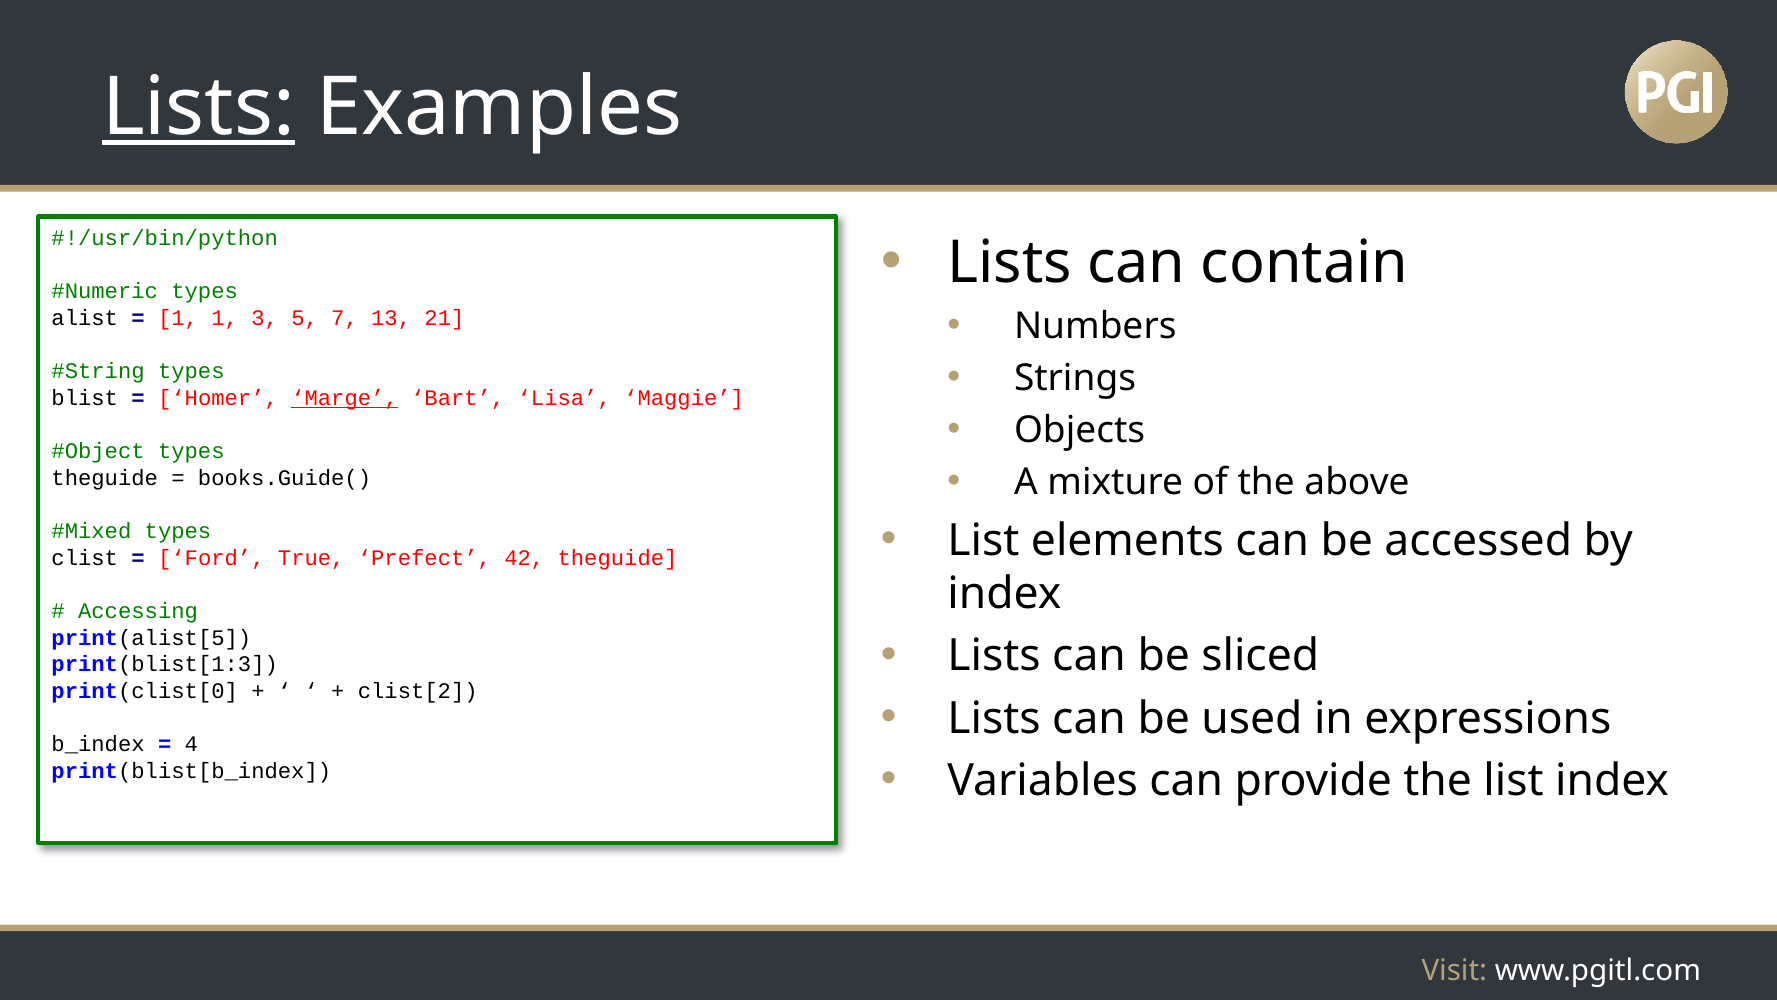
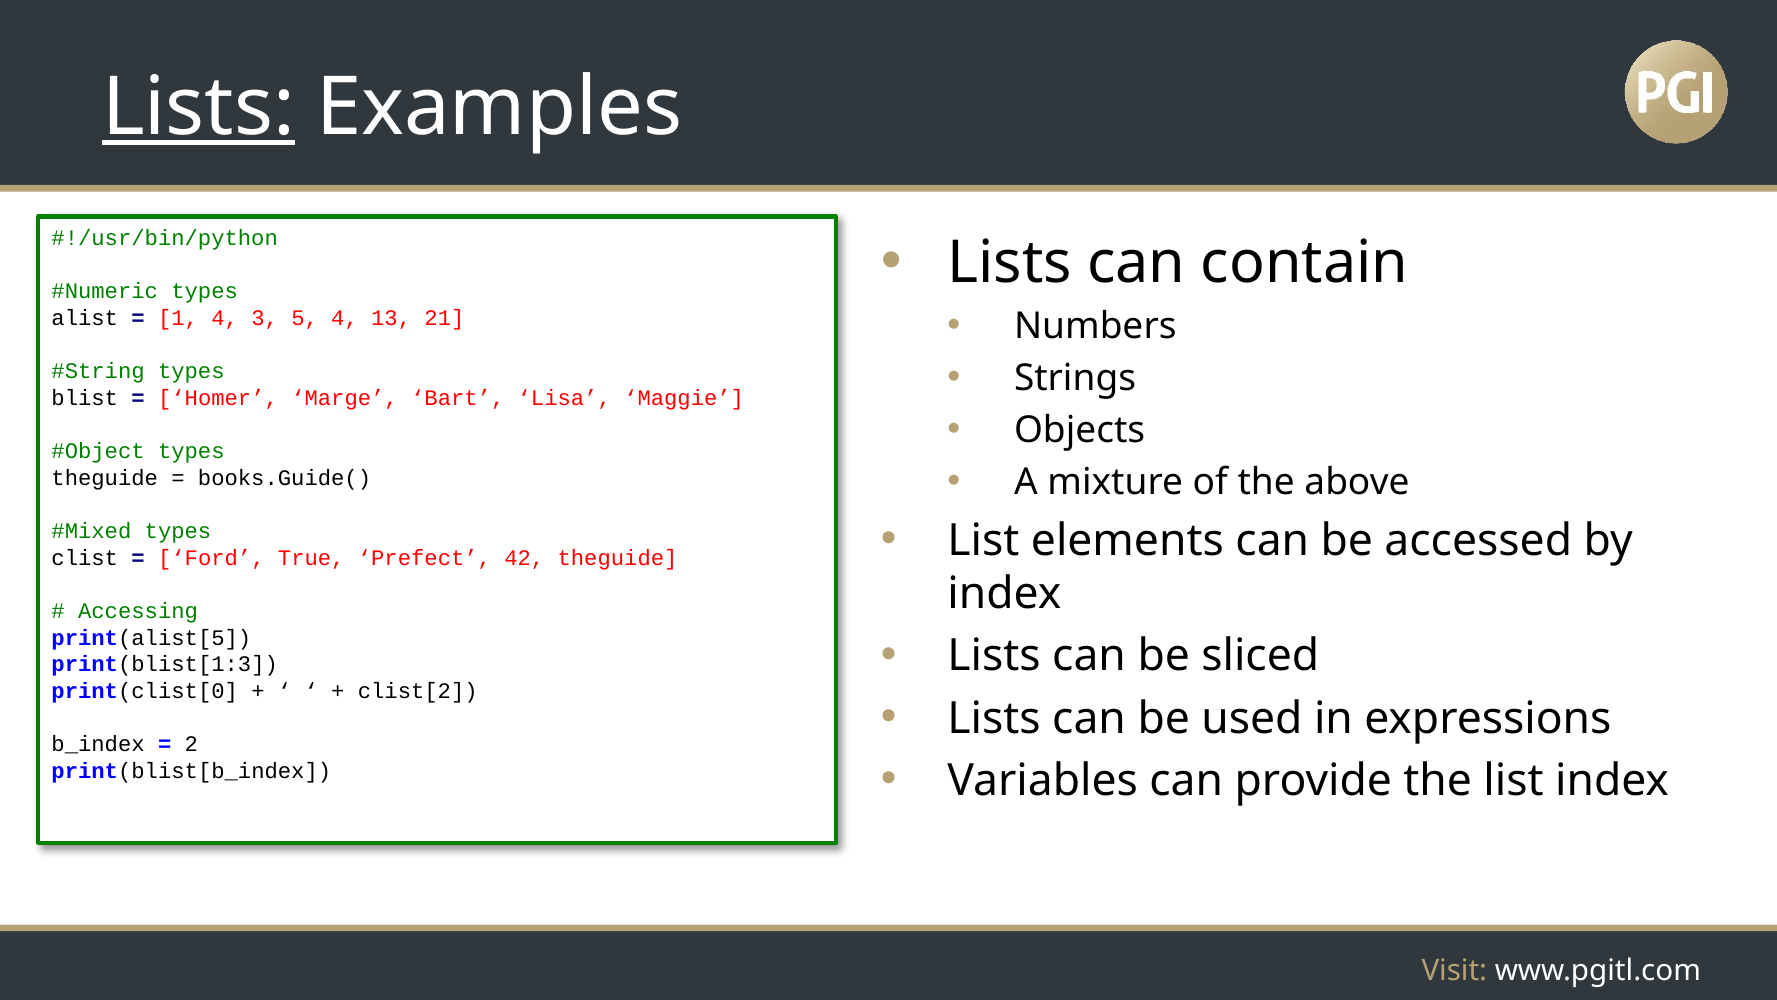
1 1: 1 -> 4
5 7: 7 -> 4
Marge underline: present -> none
4: 4 -> 2
